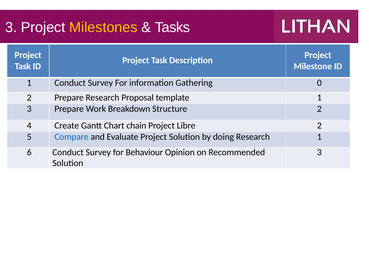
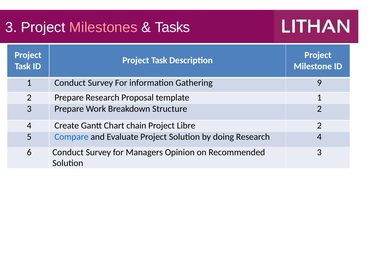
Milestones colour: yellow -> pink
0: 0 -> 9
Research 1: 1 -> 4
Behaviour: Behaviour -> Managers
